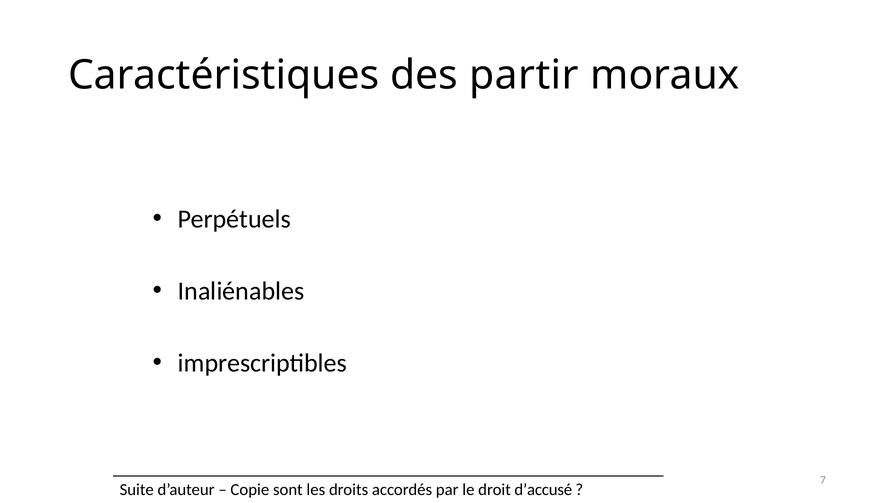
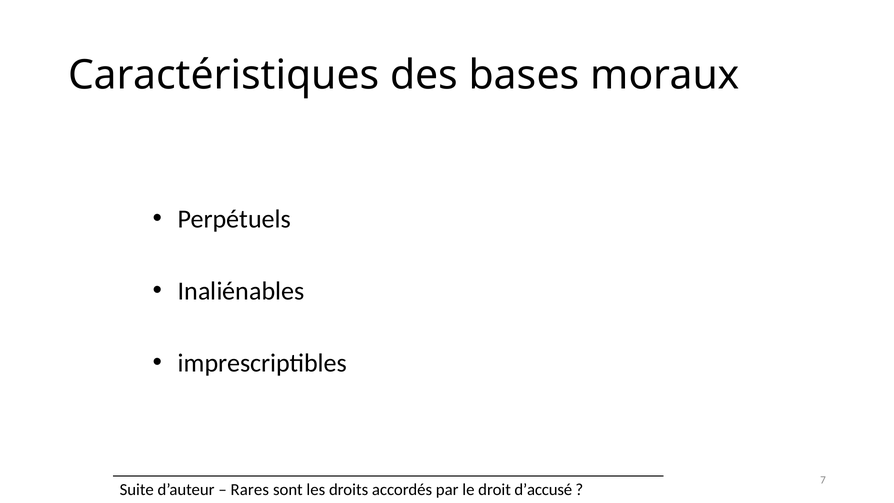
partir: partir -> bases
Copie: Copie -> Rares
